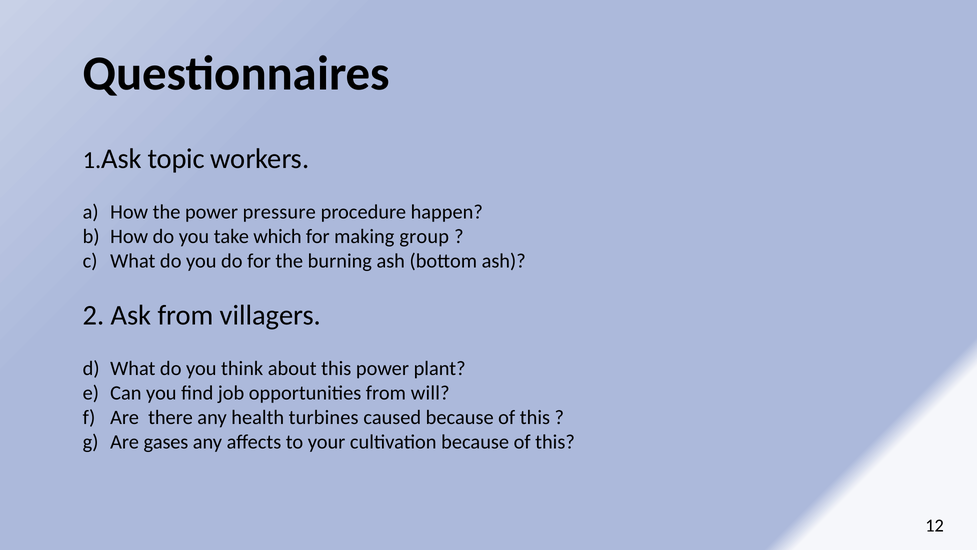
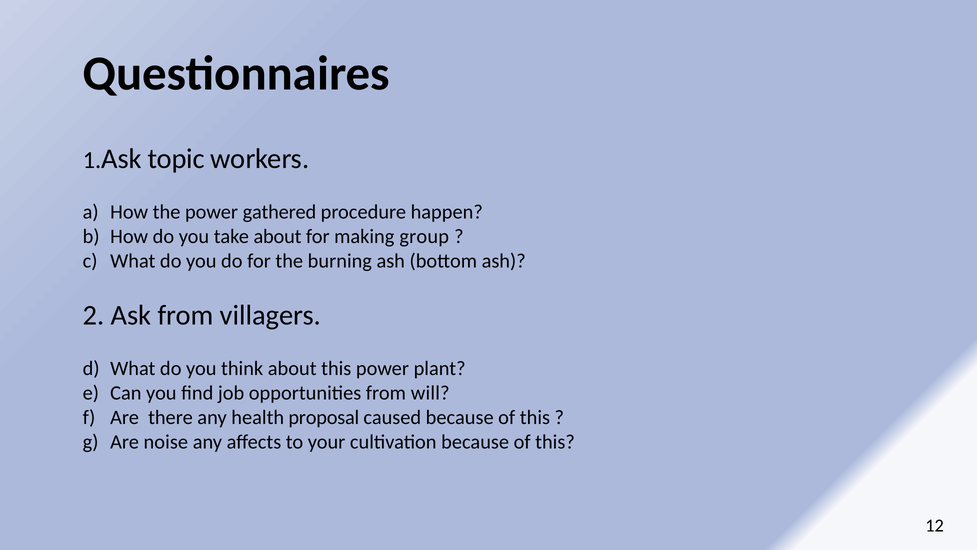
pressure: pressure -> gathered
take which: which -> about
turbines: turbines -> proposal
gases: gases -> noise
